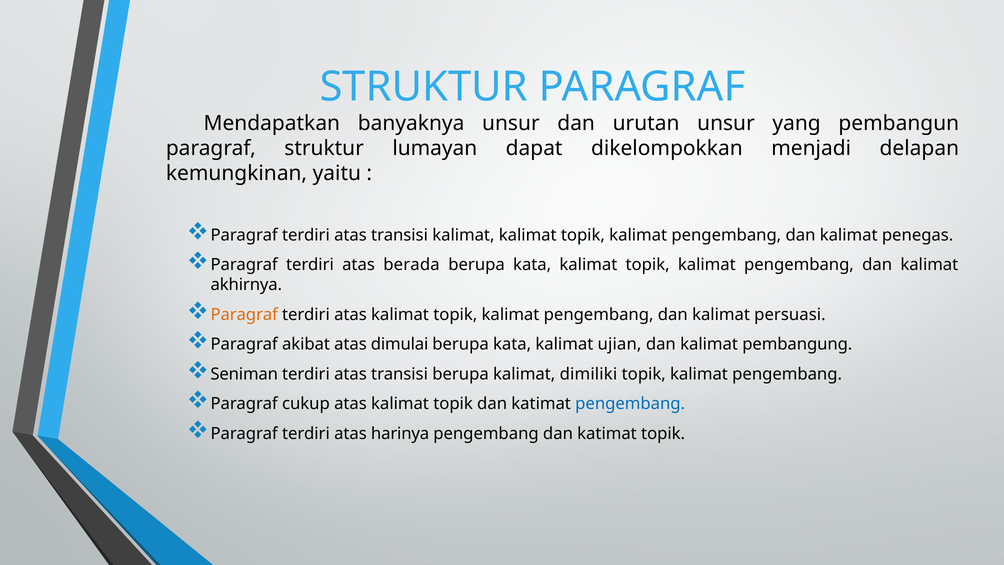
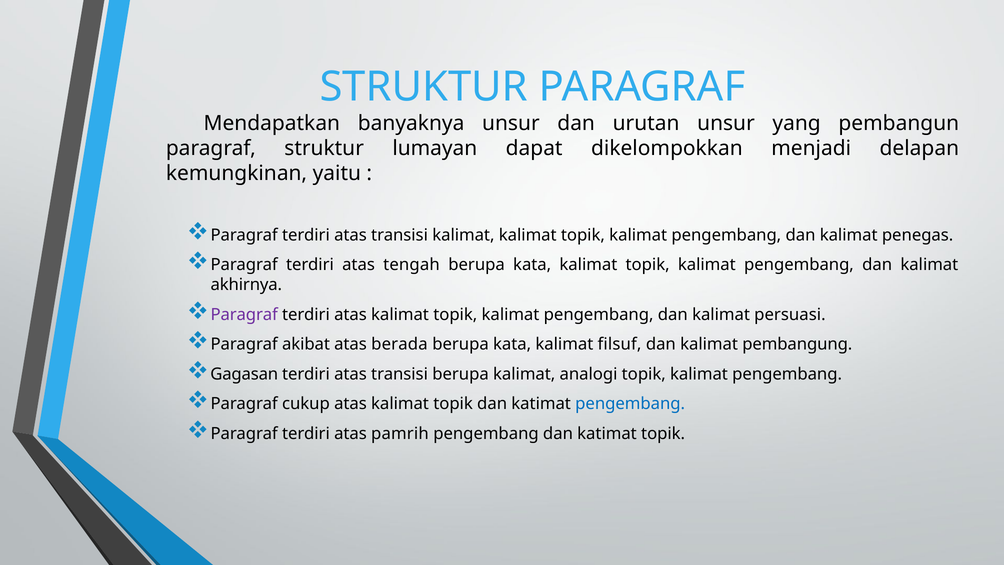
berada: berada -> tengah
Paragraf at (244, 314) colour: orange -> purple
dimulai: dimulai -> berada
ujian: ujian -> filsuf
Seniman: Seniman -> Gagasan
dimiliki: dimiliki -> analogi
harinya: harinya -> pamrih
